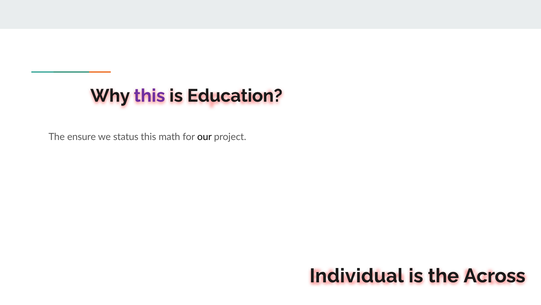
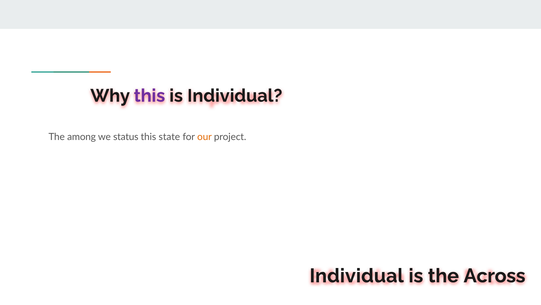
is Education: Education -> Individual
ensure: ensure -> among
math: math -> state
our colour: black -> orange
